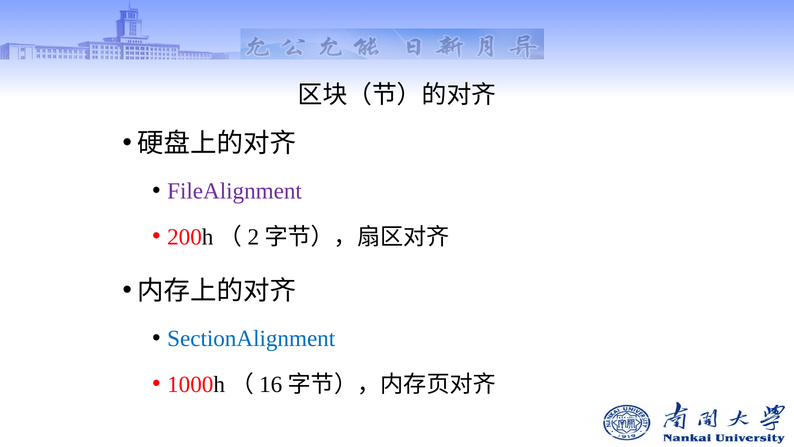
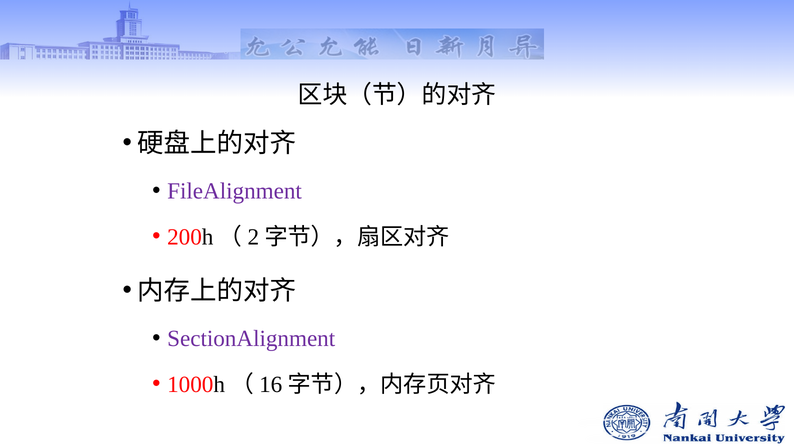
SectionAlignment colour: blue -> purple
